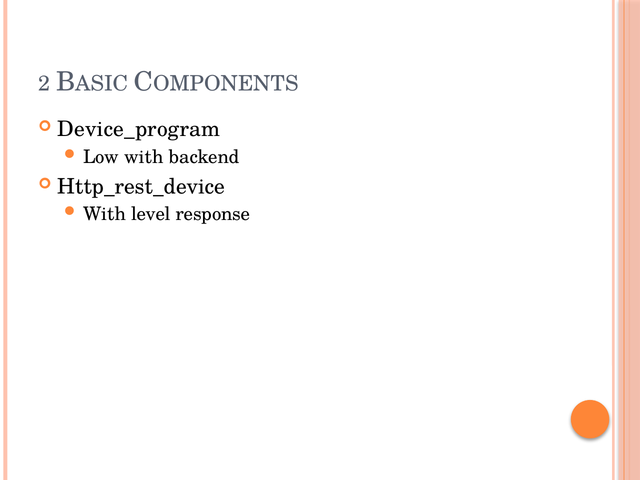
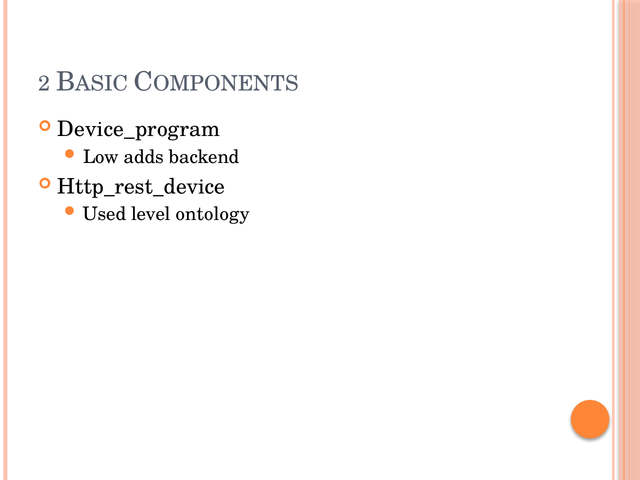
Low with: with -> adds
With at (105, 214): With -> Used
response: response -> ontology
